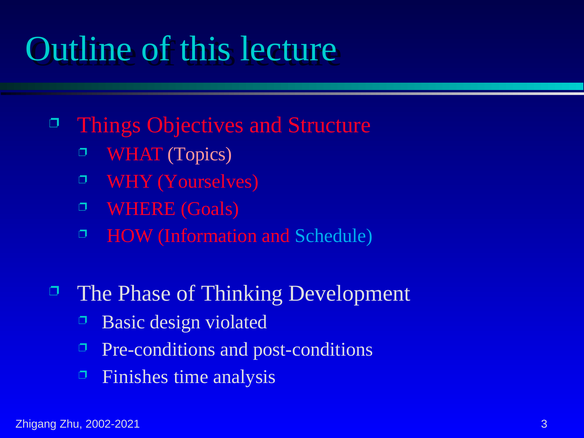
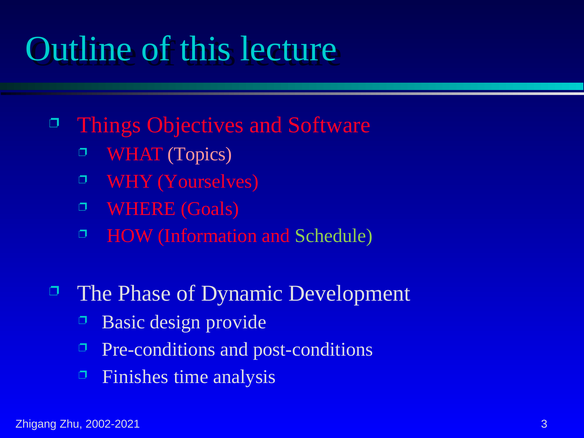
Structure: Structure -> Software
Schedule colour: light blue -> light green
Thinking: Thinking -> Dynamic
violated: violated -> provide
